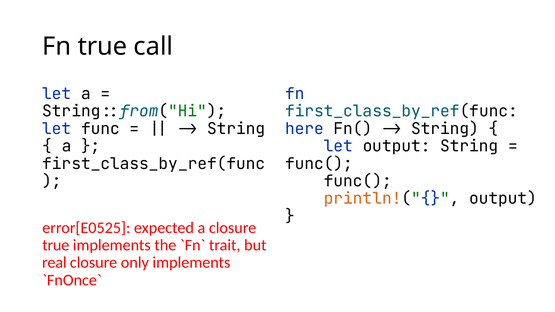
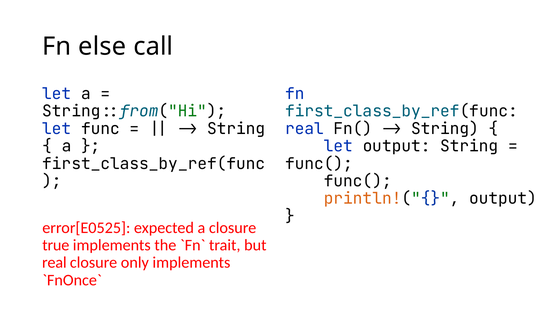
Fn true: true -> else
here at (305, 129): here -> real
